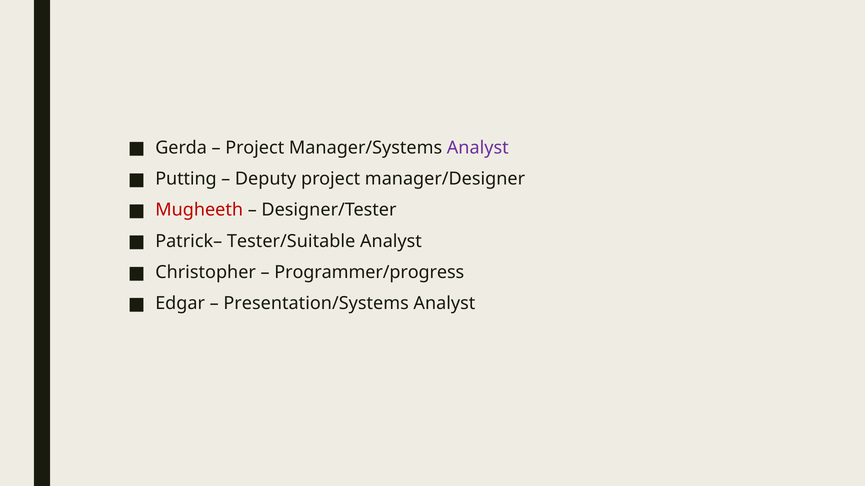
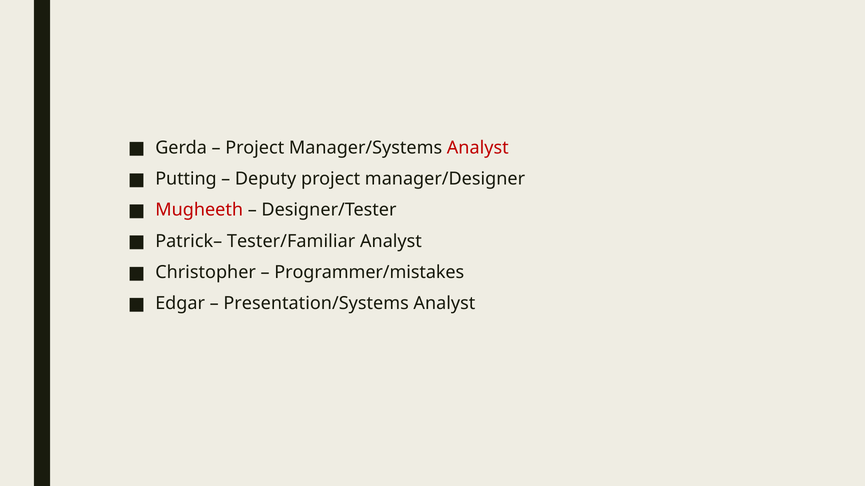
Analyst at (478, 148) colour: purple -> red
Tester/Suitable: Tester/Suitable -> Tester/Familiar
Programmer/progress: Programmer/progress -> Programmer/mistakes
